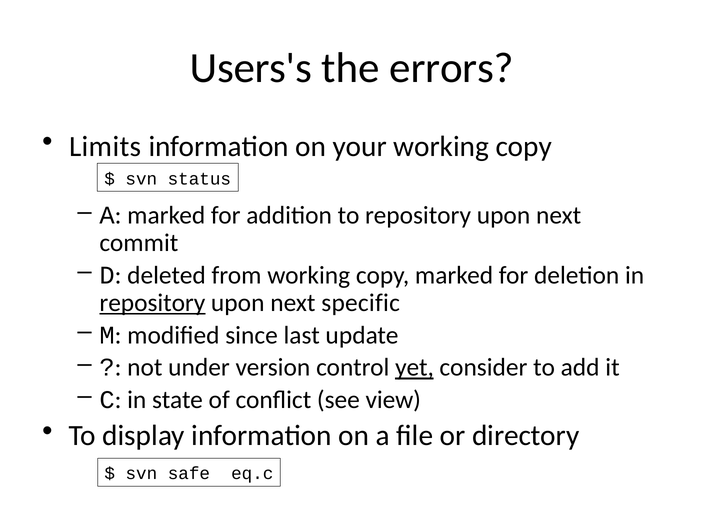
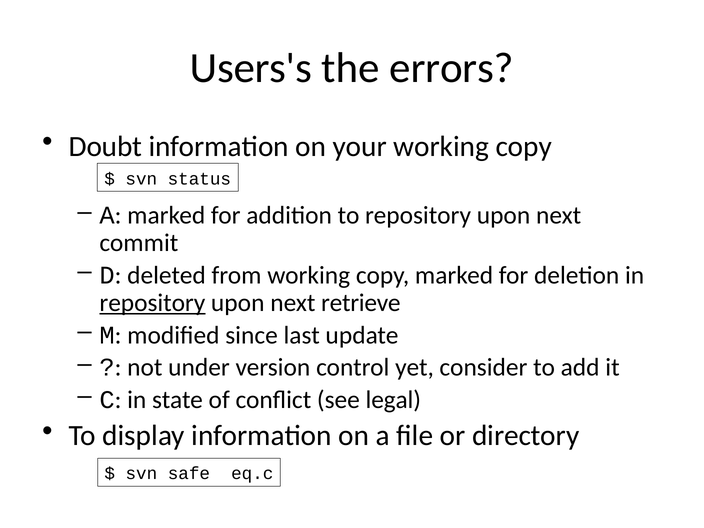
Limits: Limits -> Doubt
specific: specific -> retrieve
yet underline: present -> none
view: view -> legal
